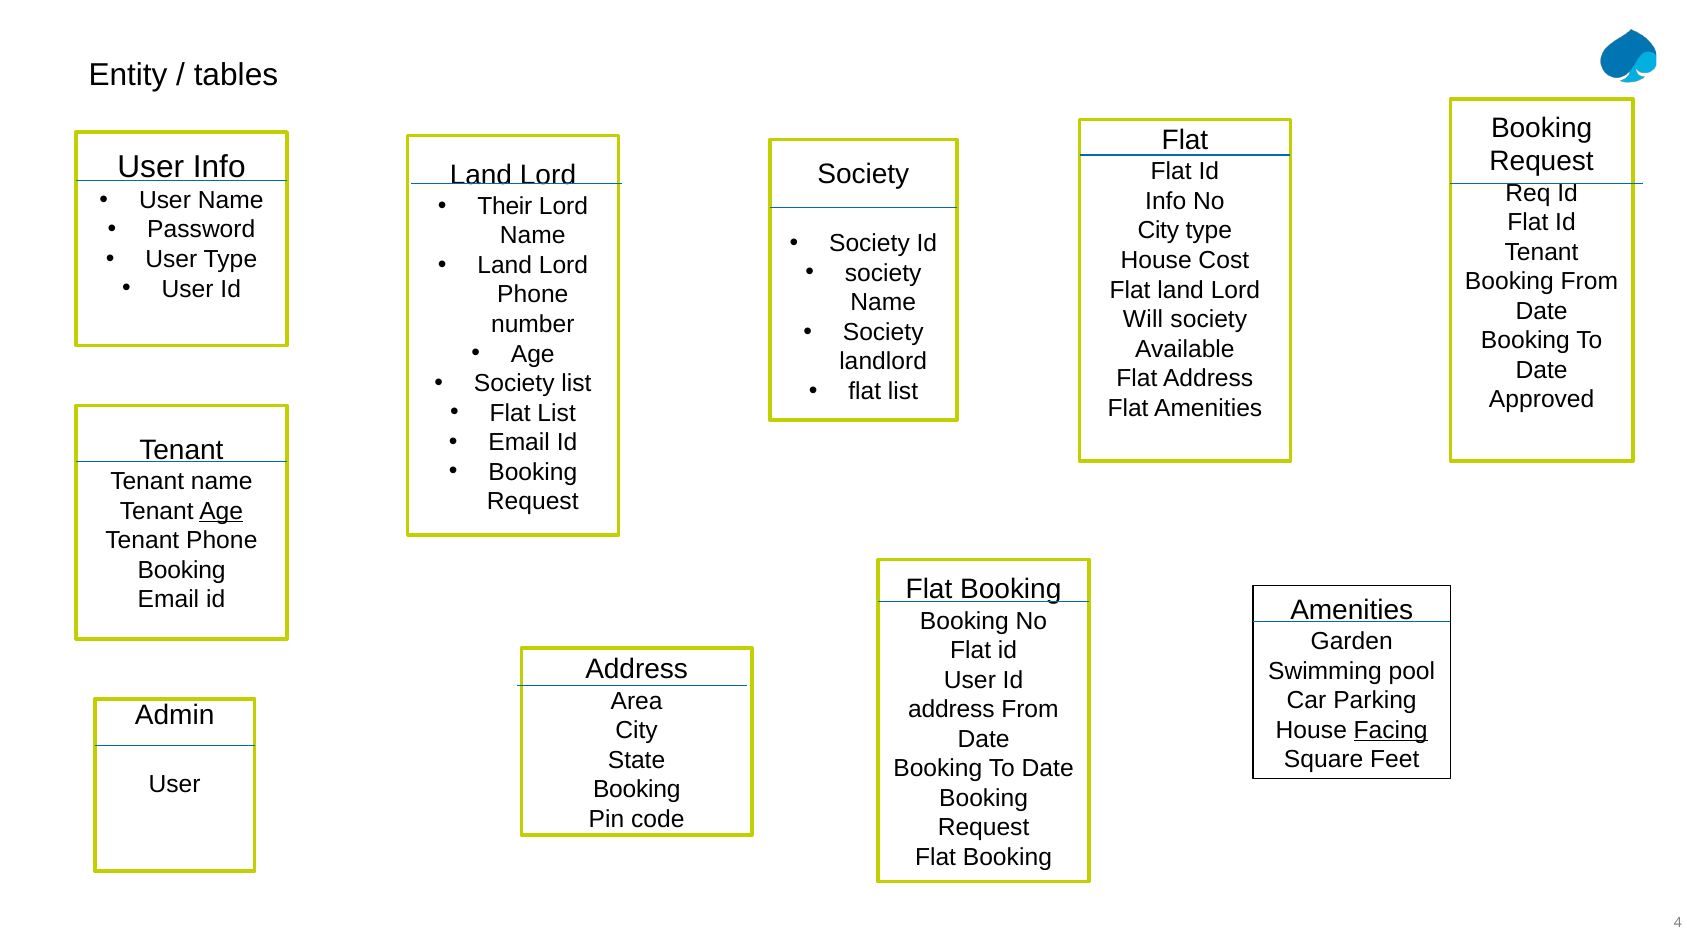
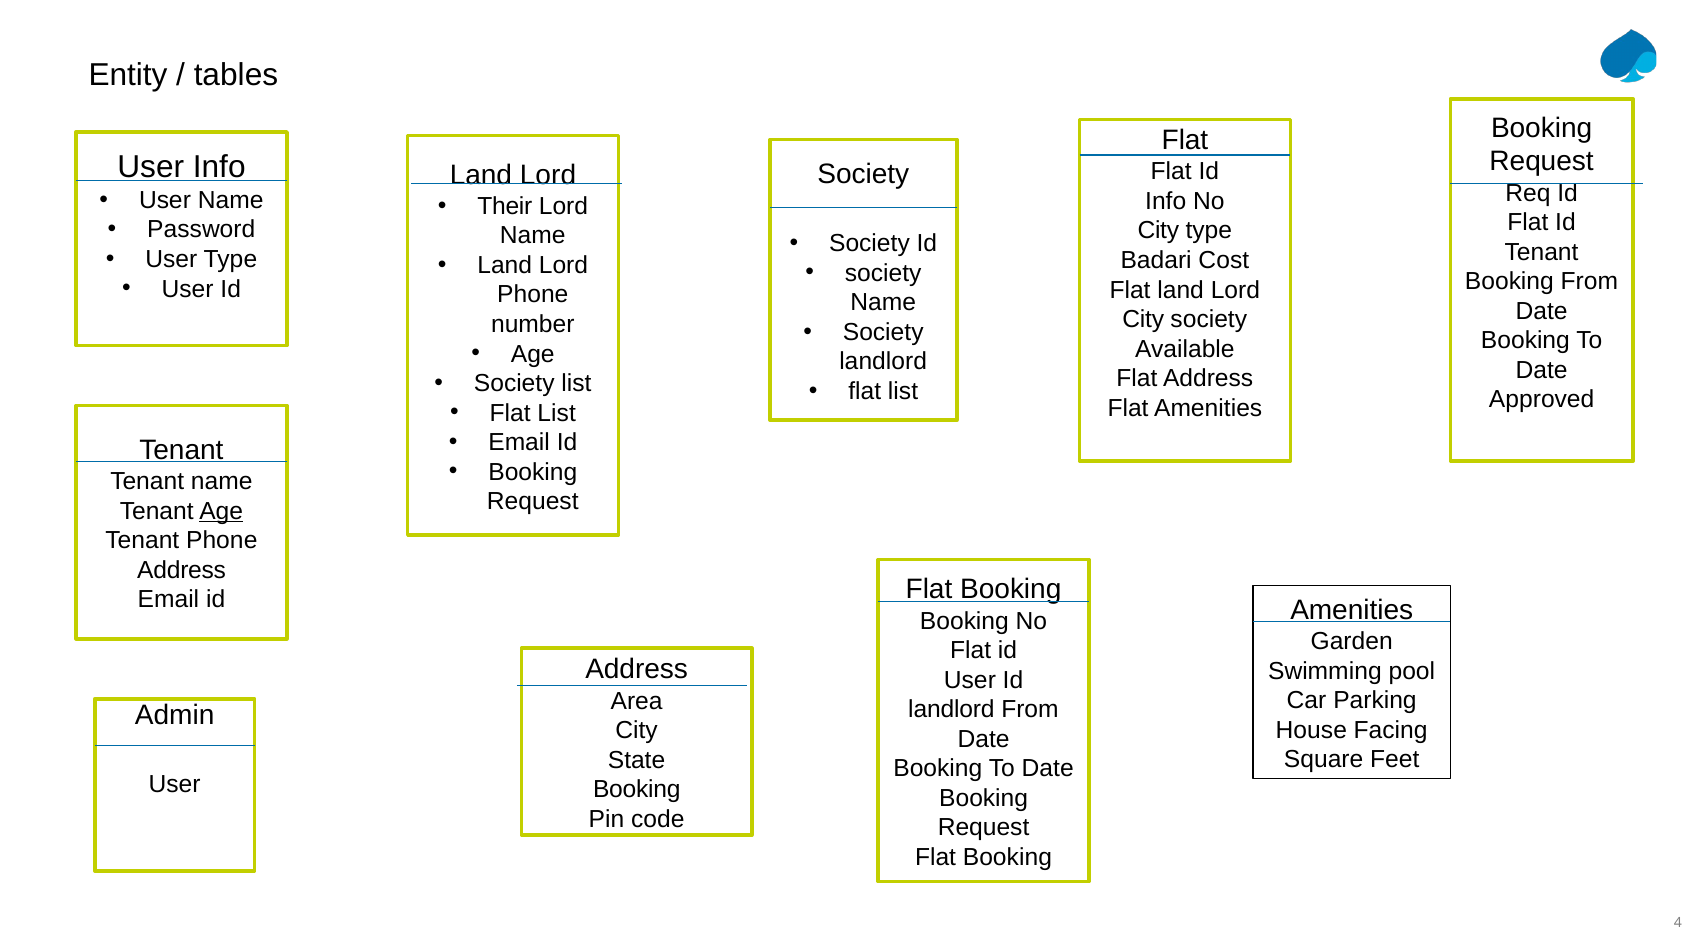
House at (1156, 260): House -> Badari
Will at (1143, 319): Will -> City
Booking at (182, 570): Booking -> Address
address at (951, 710): address -> landlord
Facing underline: present -> none
